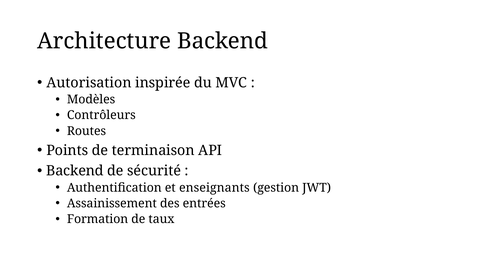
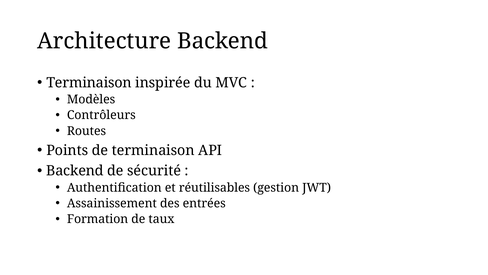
Autorisation at (89, 83): Autorisation -> Terminaison
enseignants: enseignants -> réutilisables
